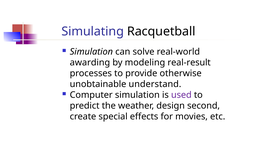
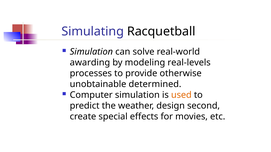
real-result: real-result -> real-levels
understand: understand -> determined
used colour: purple -> orange
